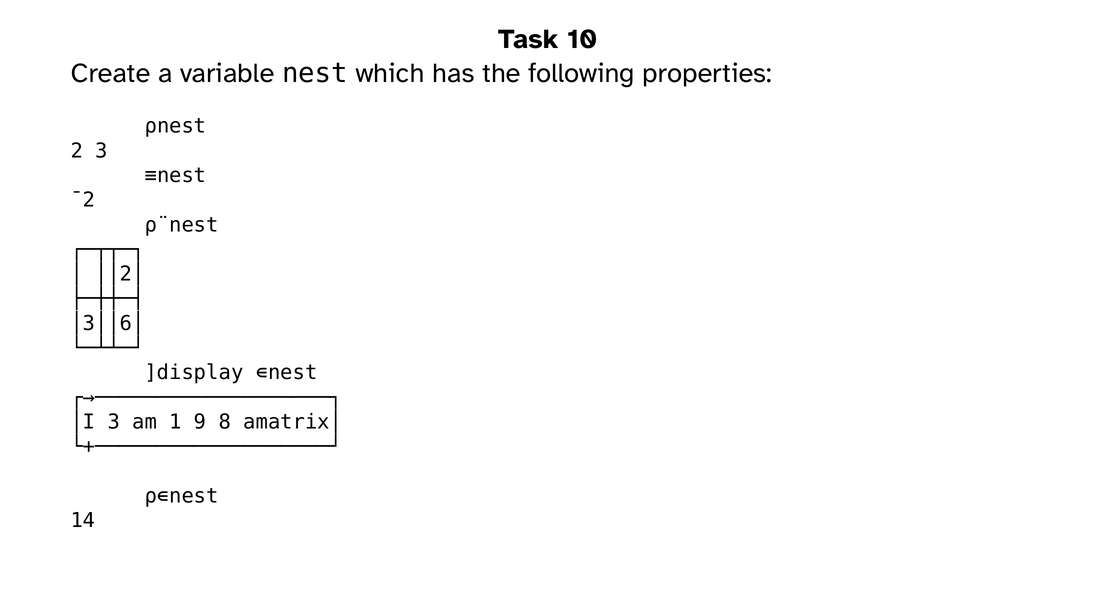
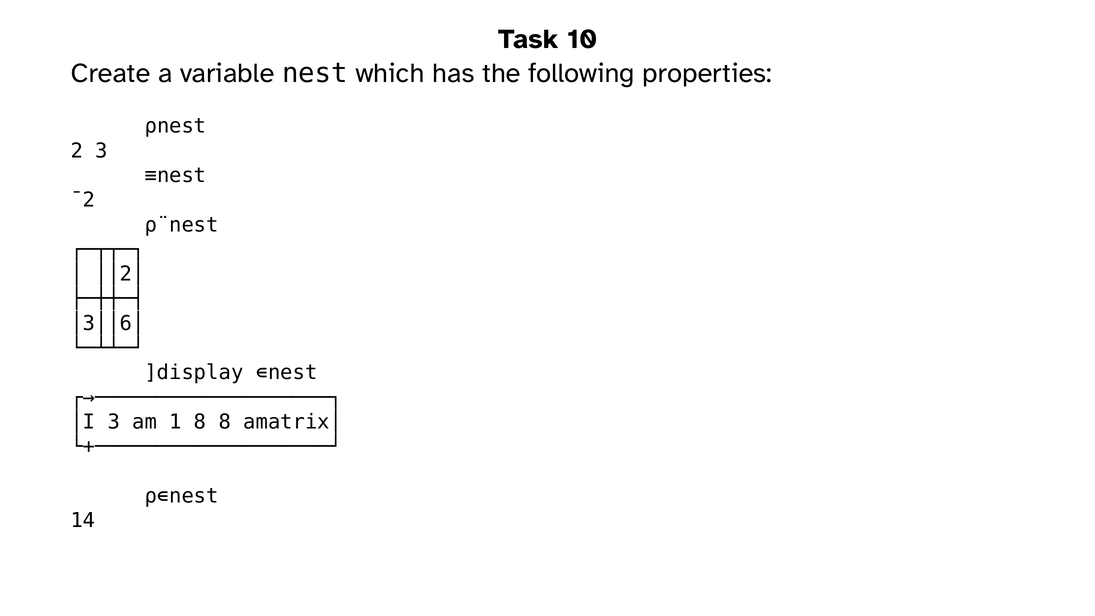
1 9: 9 -> 8
